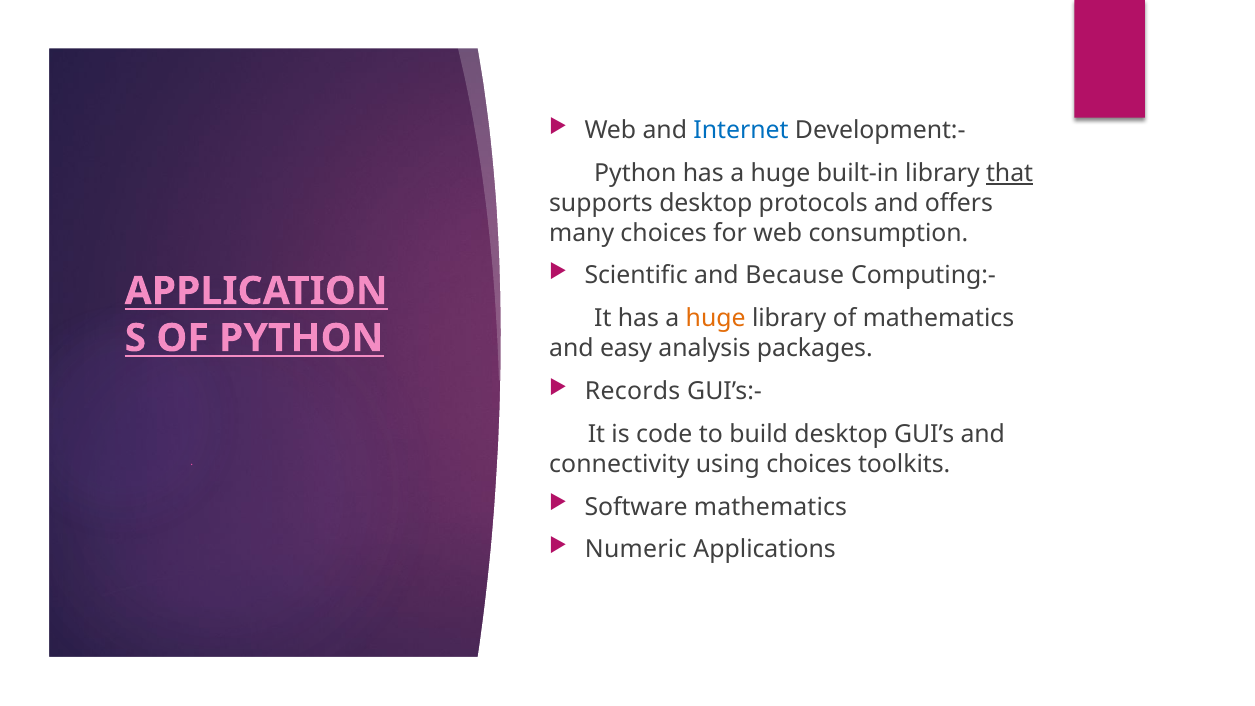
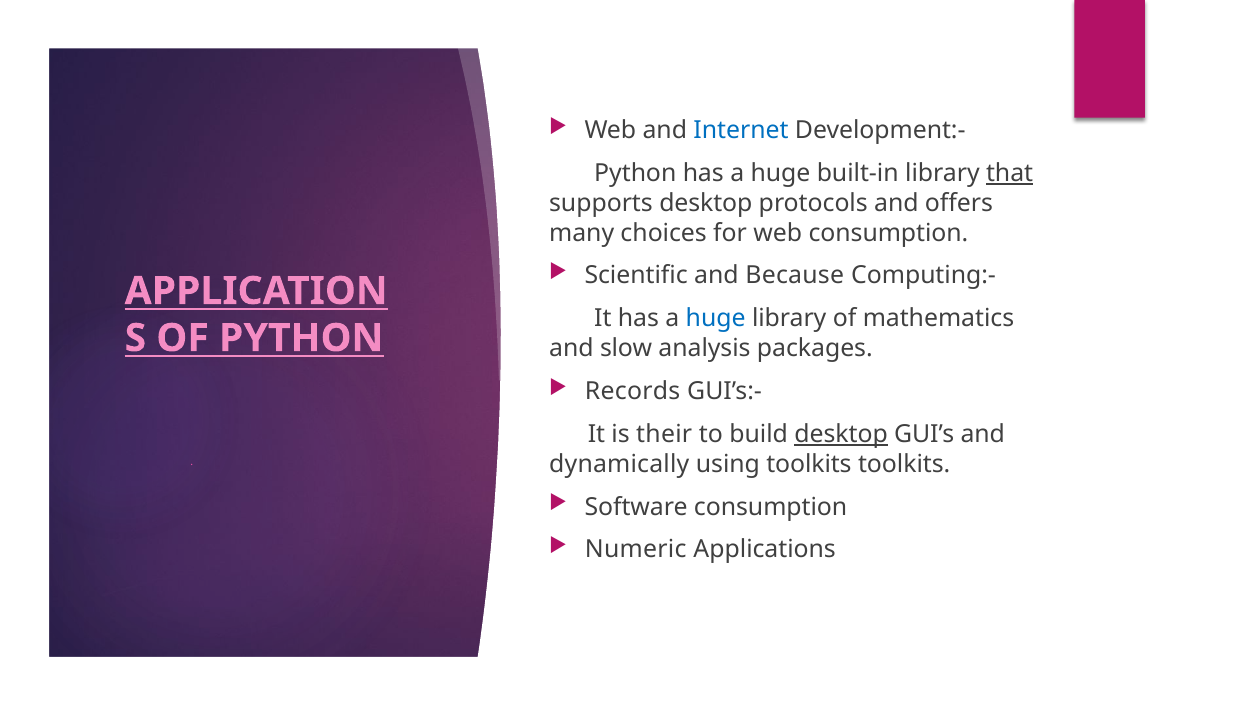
huge at (716, 319) colour: orange -> blue
easy: easy -> slow
code: code -> their
desktop at (841, 434) underline: none -> present
connectivity: connectivity -> dynamically
using choices: choices -> toolkits
Software mathematics: mathematics -> consumption
